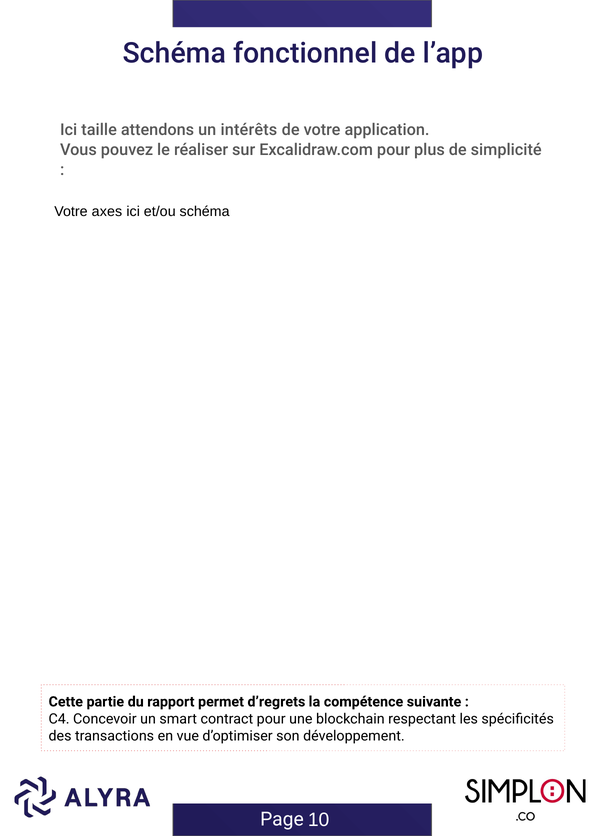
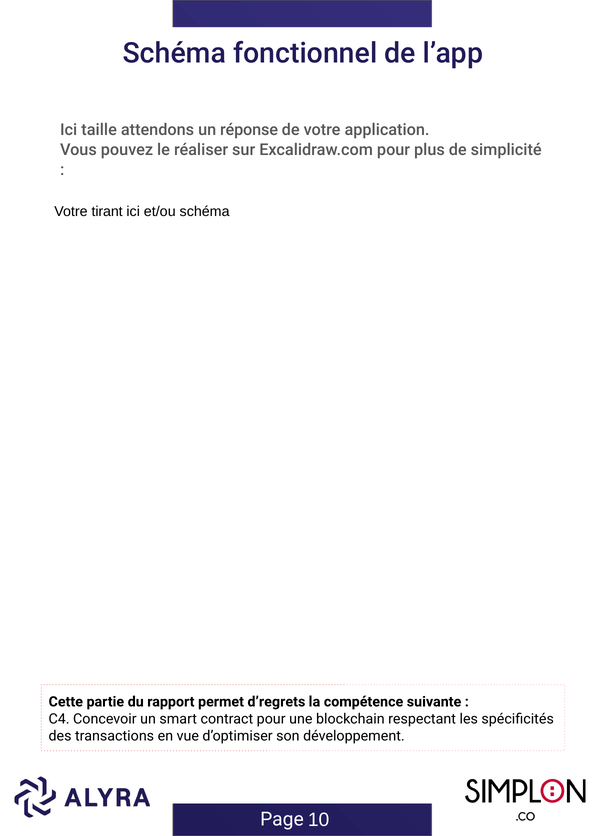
intérêts: intérêts -> réponse
axes: axes -> tirant
